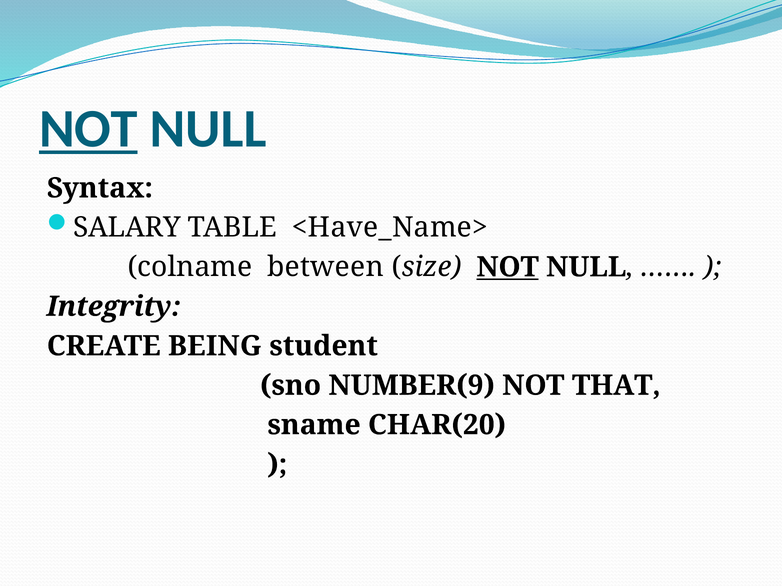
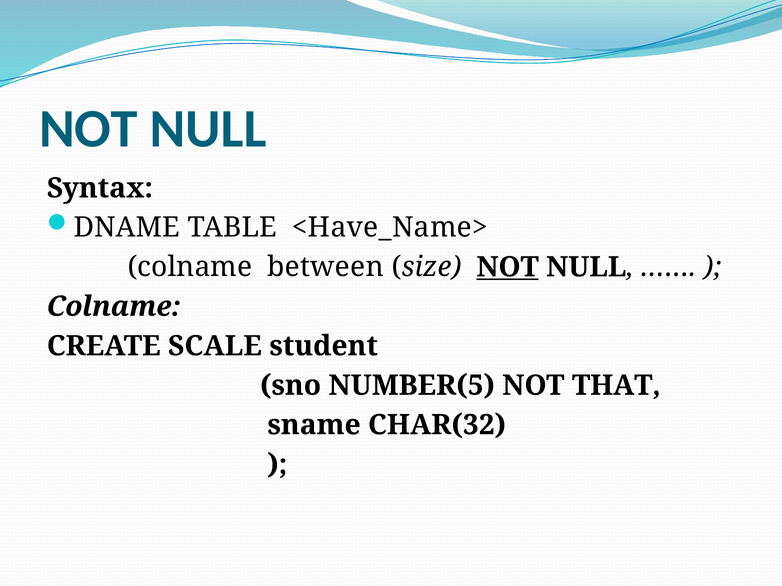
NOT at (88, 129) underline: present -> none
SALARY: SALARY -> DNAME
Integrity at (114, 307): Integrity -> Colname
BEING: BEING -> SCALE
NUMBER(9: NUMBER(9 -> NUMBER(5
CHAR(20: CHAR(20 -> CHAR(32
